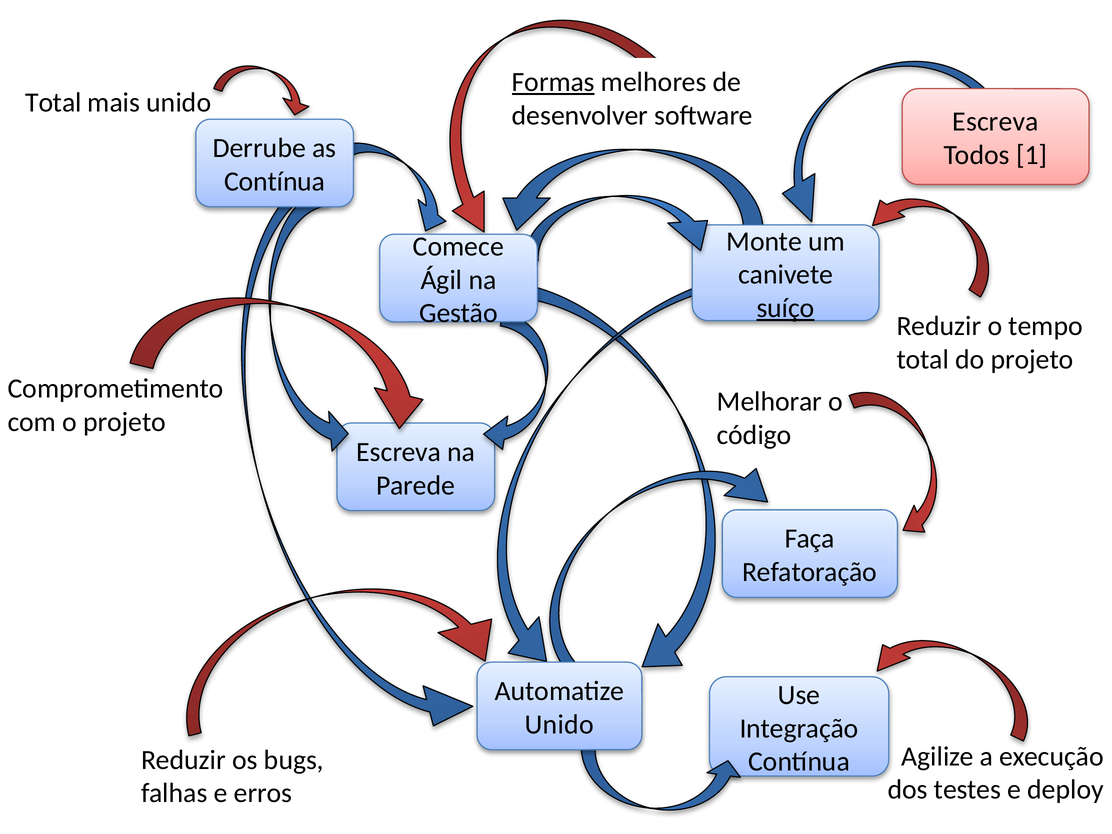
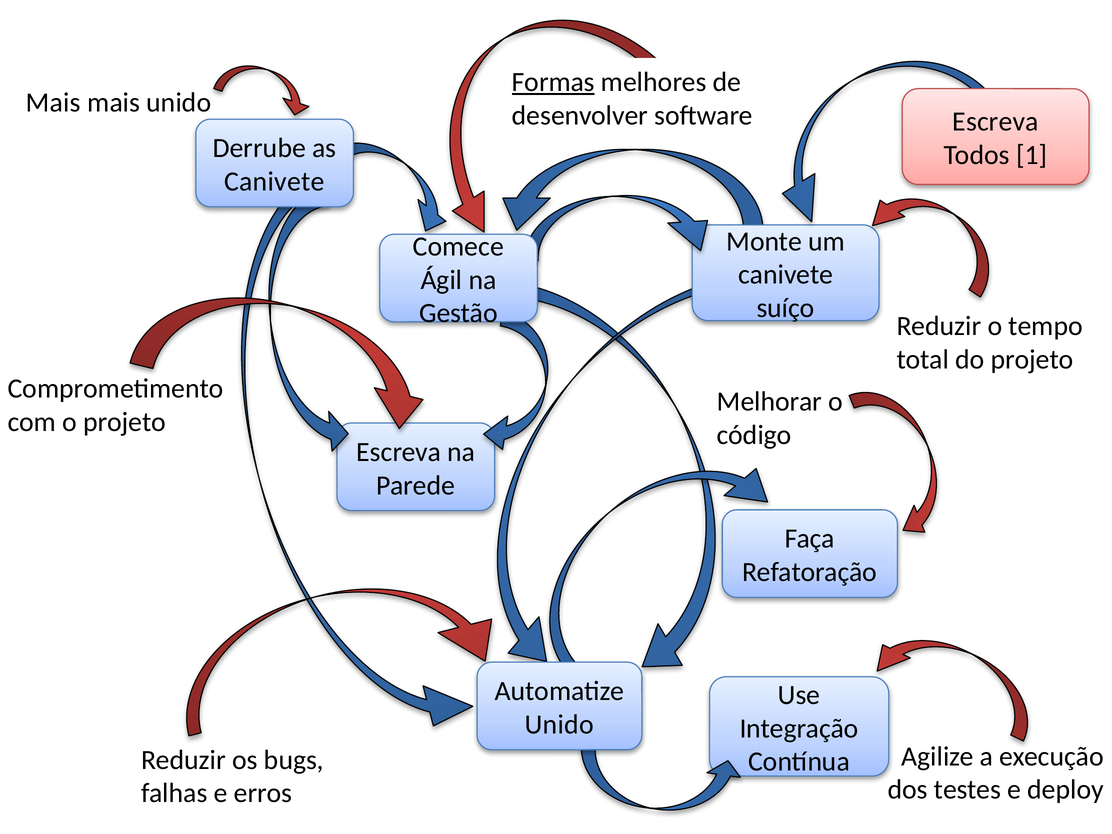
Total at (53, 103): Total -> Mais
Contínua at (275, 182): Contínua -> Canivete
suíço underline: present -> none
